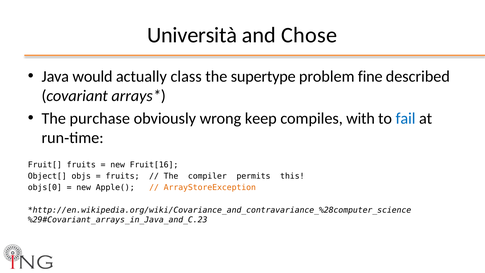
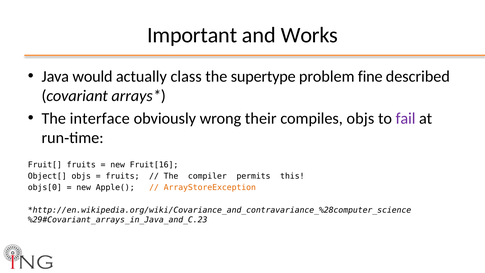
Università: Università -> Important
Chose: Chose -> Works
purchase: purchase -> interface
keep: keep -> their
compiles with: with -> objs
fail colour: blue -> purple
